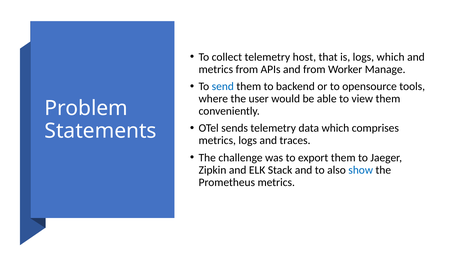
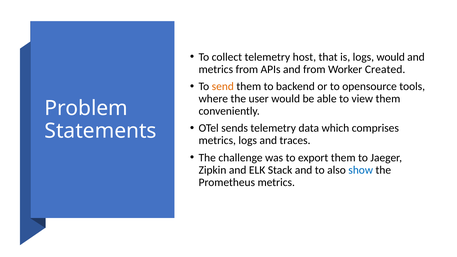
logs which: which -> would
Manage: Manage -> Created
send colour: blue -> orange
